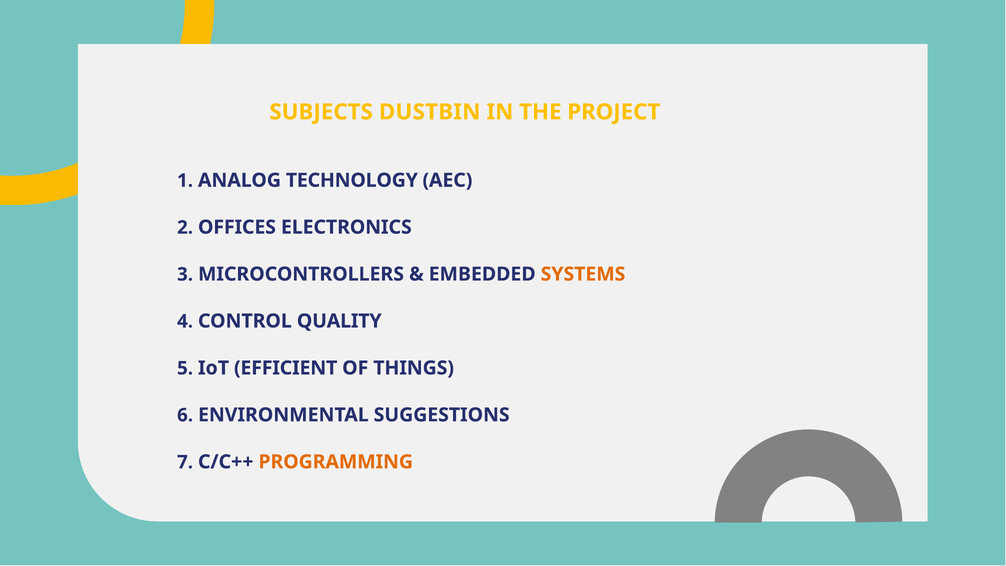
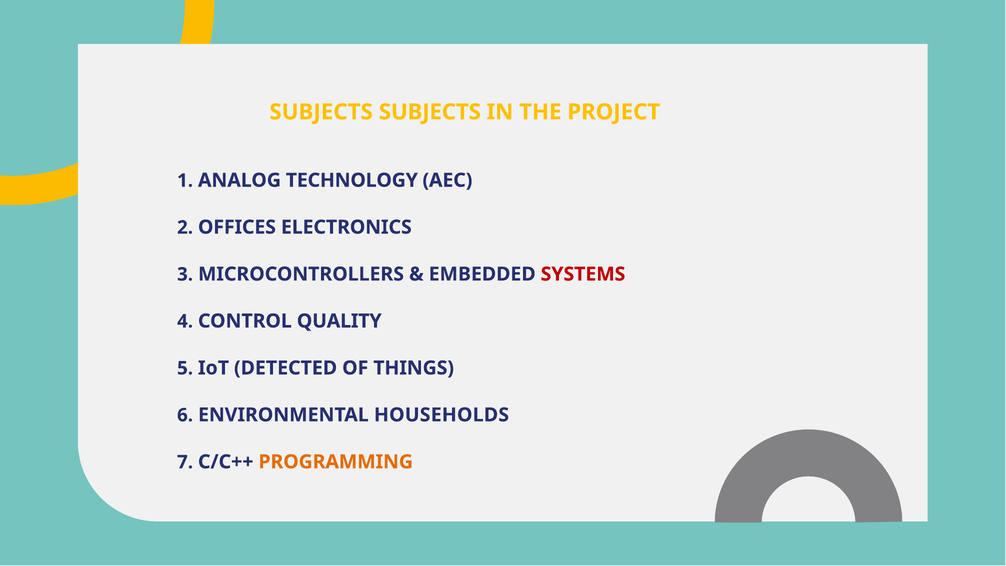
SUBJECTS DUSTBIN: DUSTBIN -> SUBJECTS
SYSTEMS colour: orange -> red
EFFICIENT: EFFICIENT -> DETECTED
SUGGESTIONS: SUGGESTIONS -> HOUSEHOLDS
